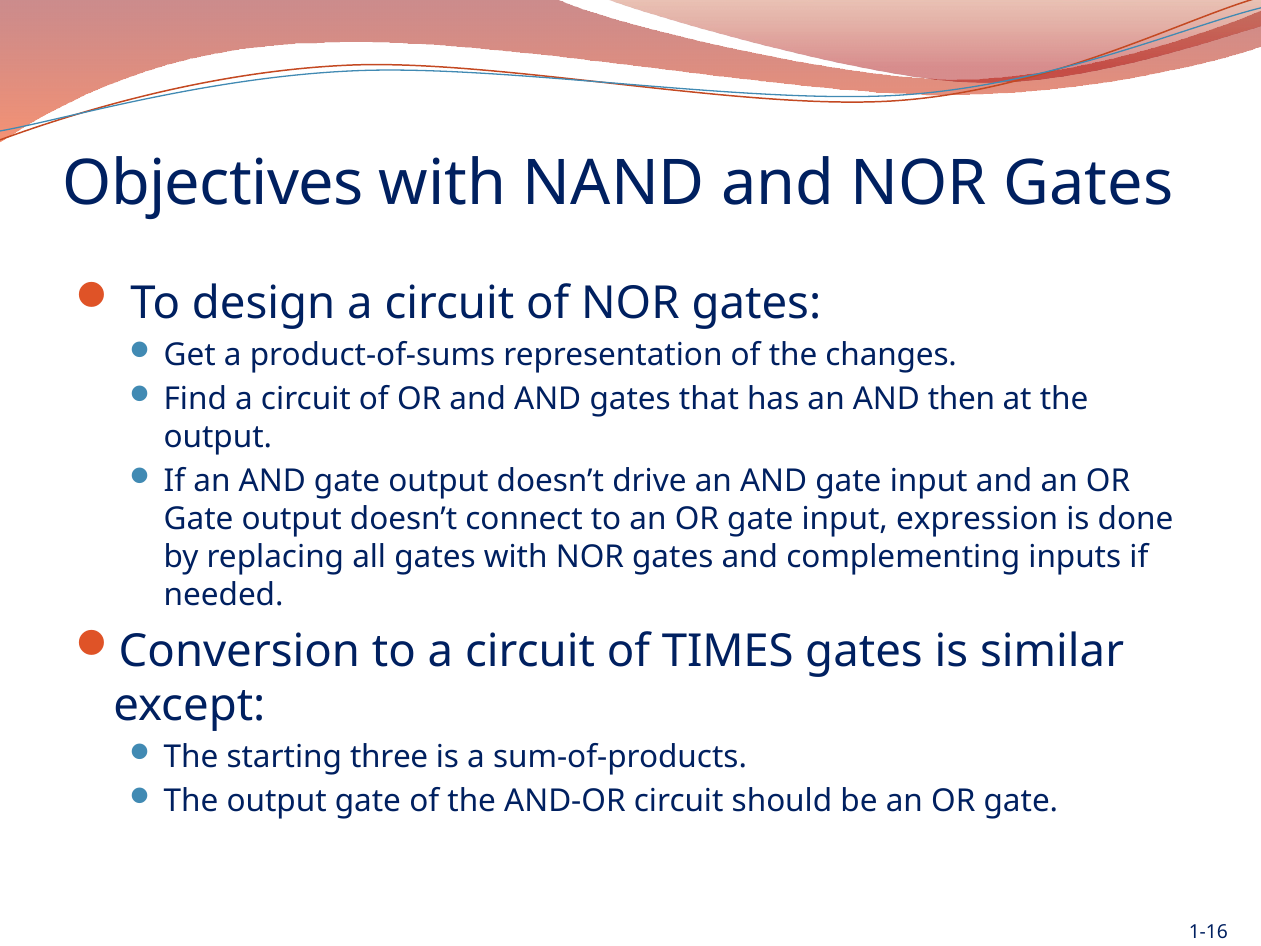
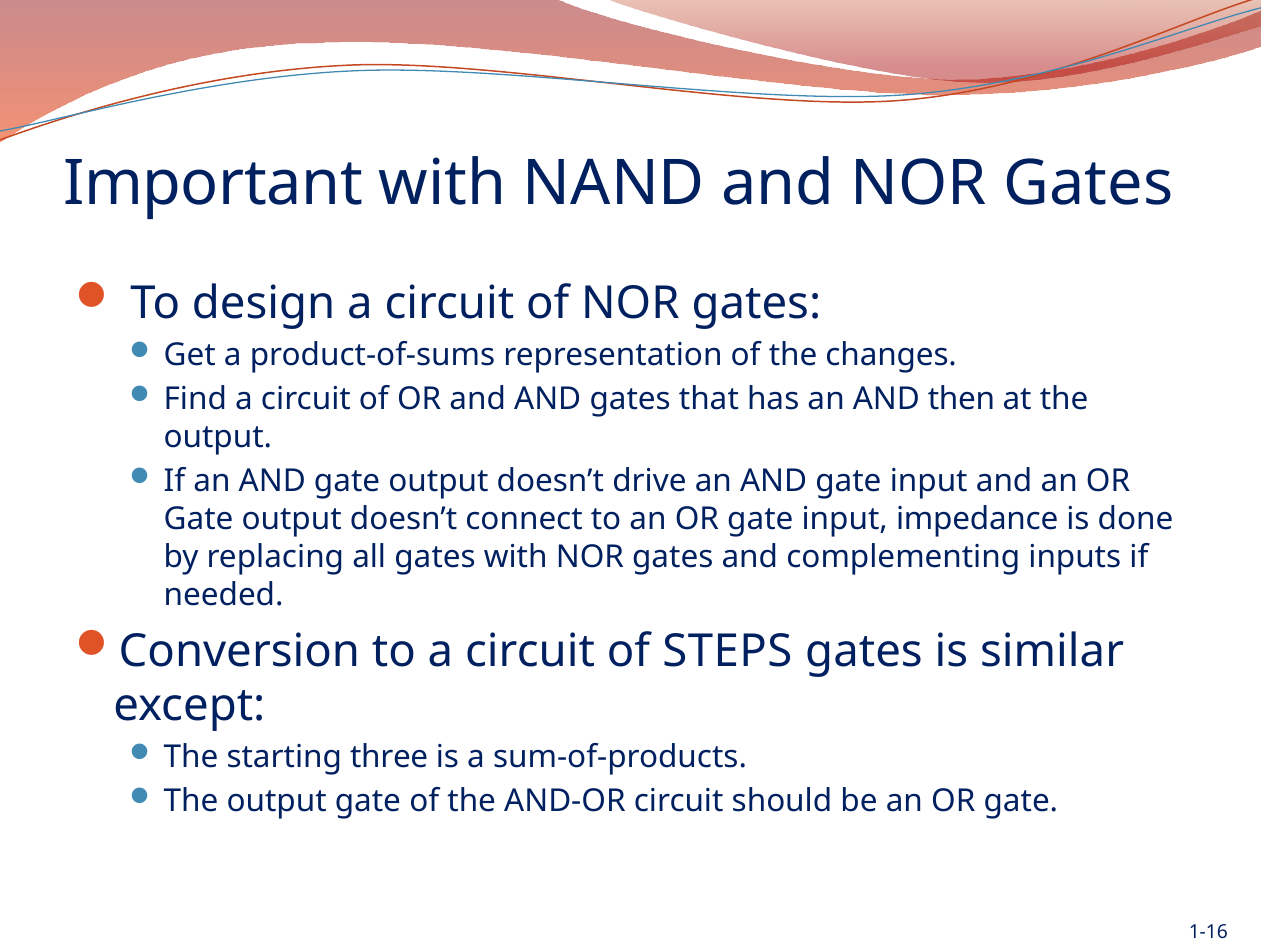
Objectives: Objectives -> Important
expression: expression -> impedance
TIMES: TIMES -> STEPS
